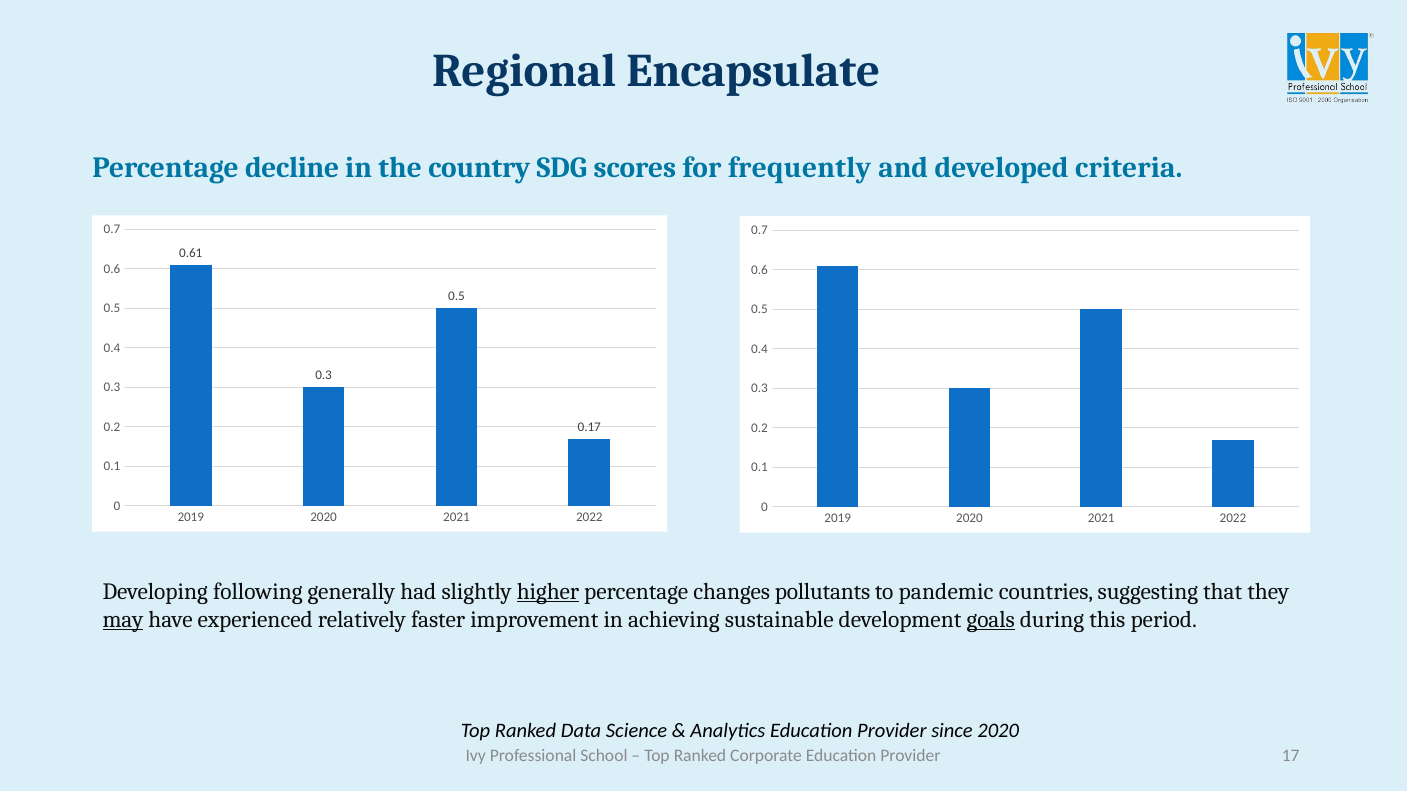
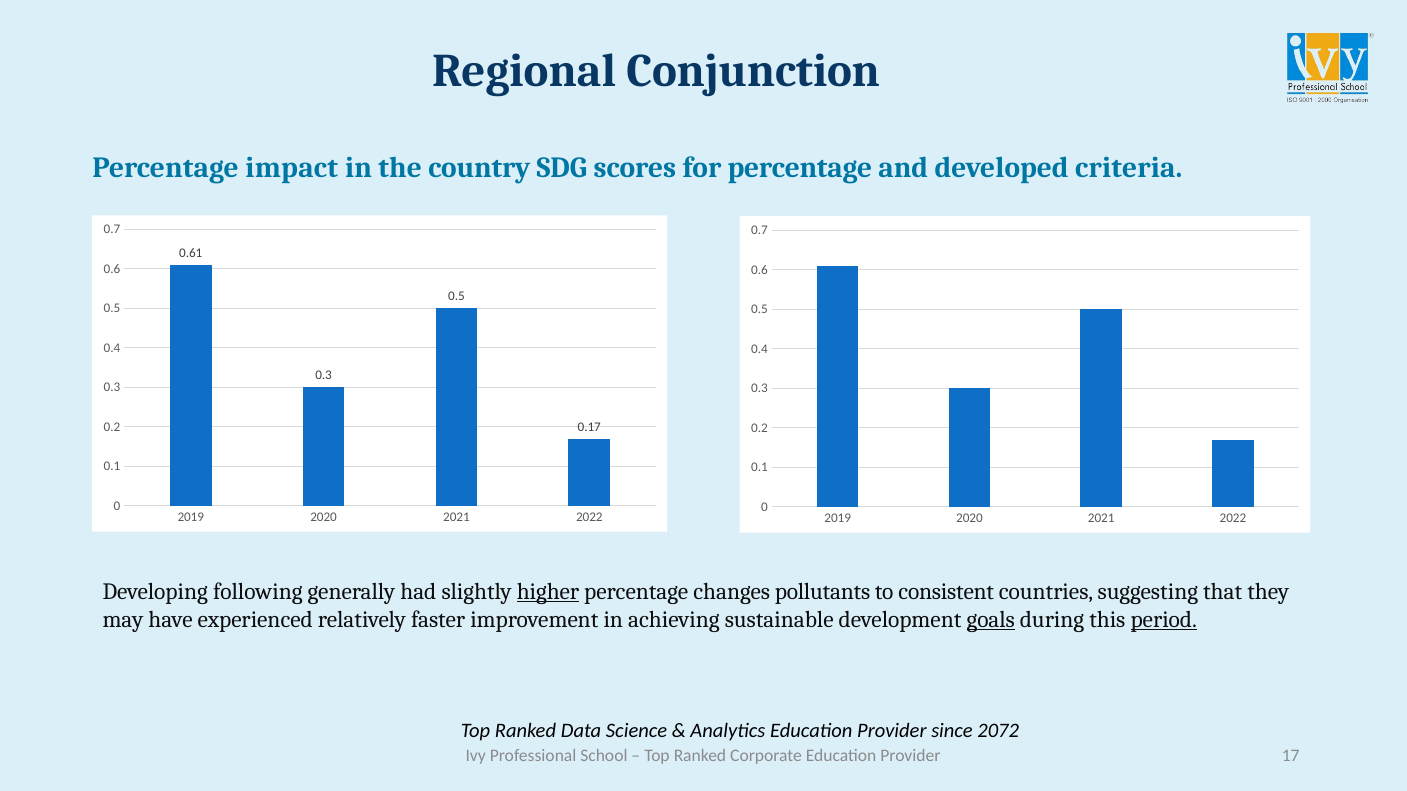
Encapsulate: Encapsulate -> Conjunction
decline: decline -> impact
for frequently: frequently -> percentage
pandemic: pandemic -> consistent
may underline: present -> none
period underline: none -> present
since 2020: 2020 -> 2072
